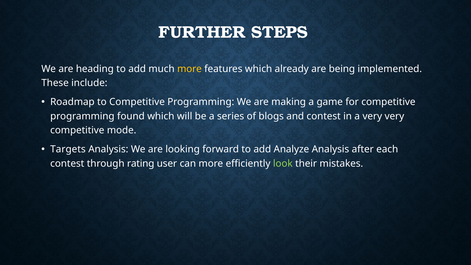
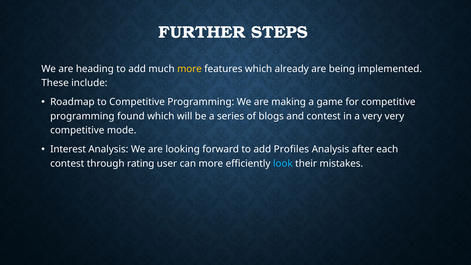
Targets: Targets -> Interest
Analyze: Analyze -> Profiles
look colour: light green -> light blue
